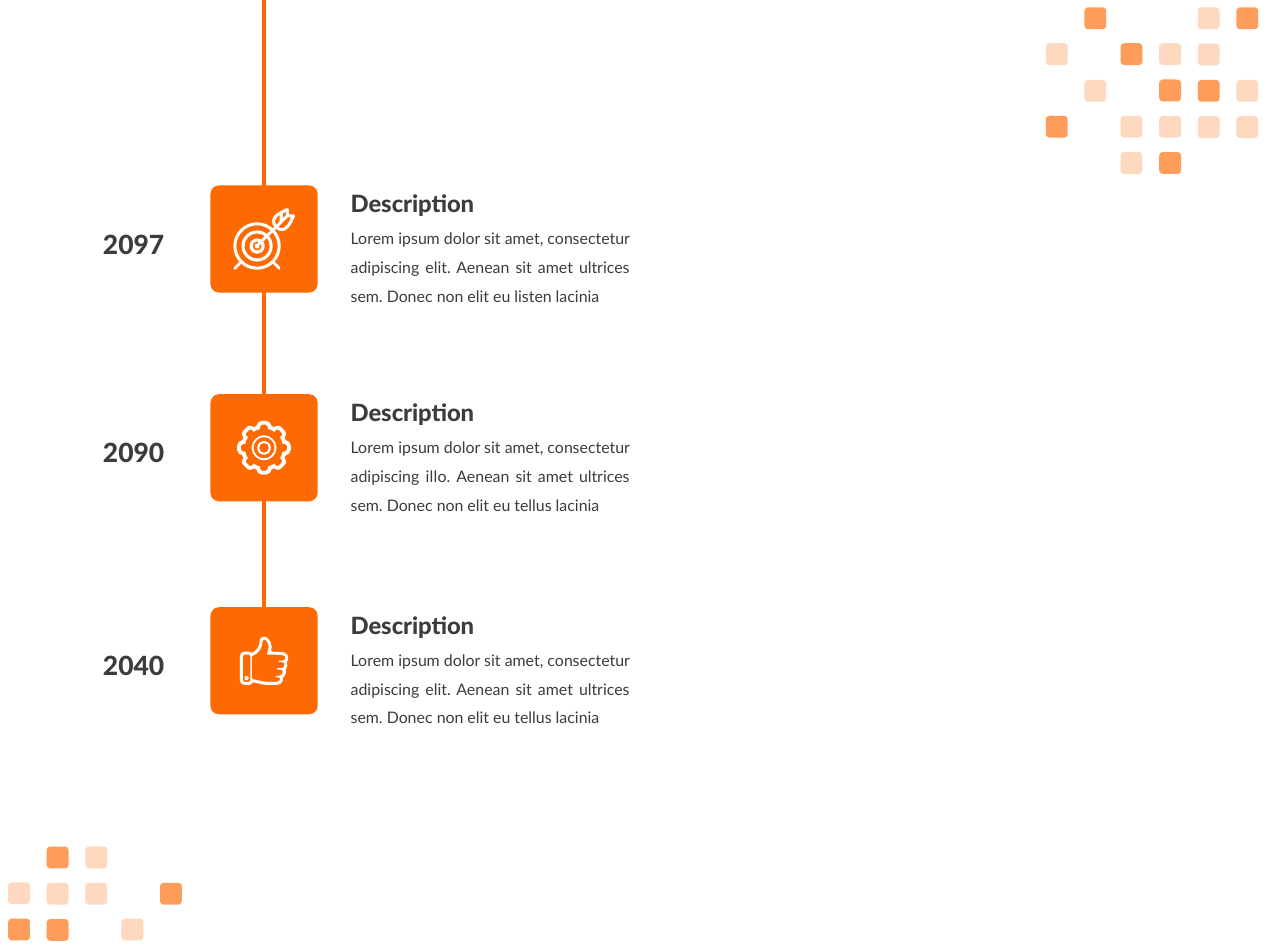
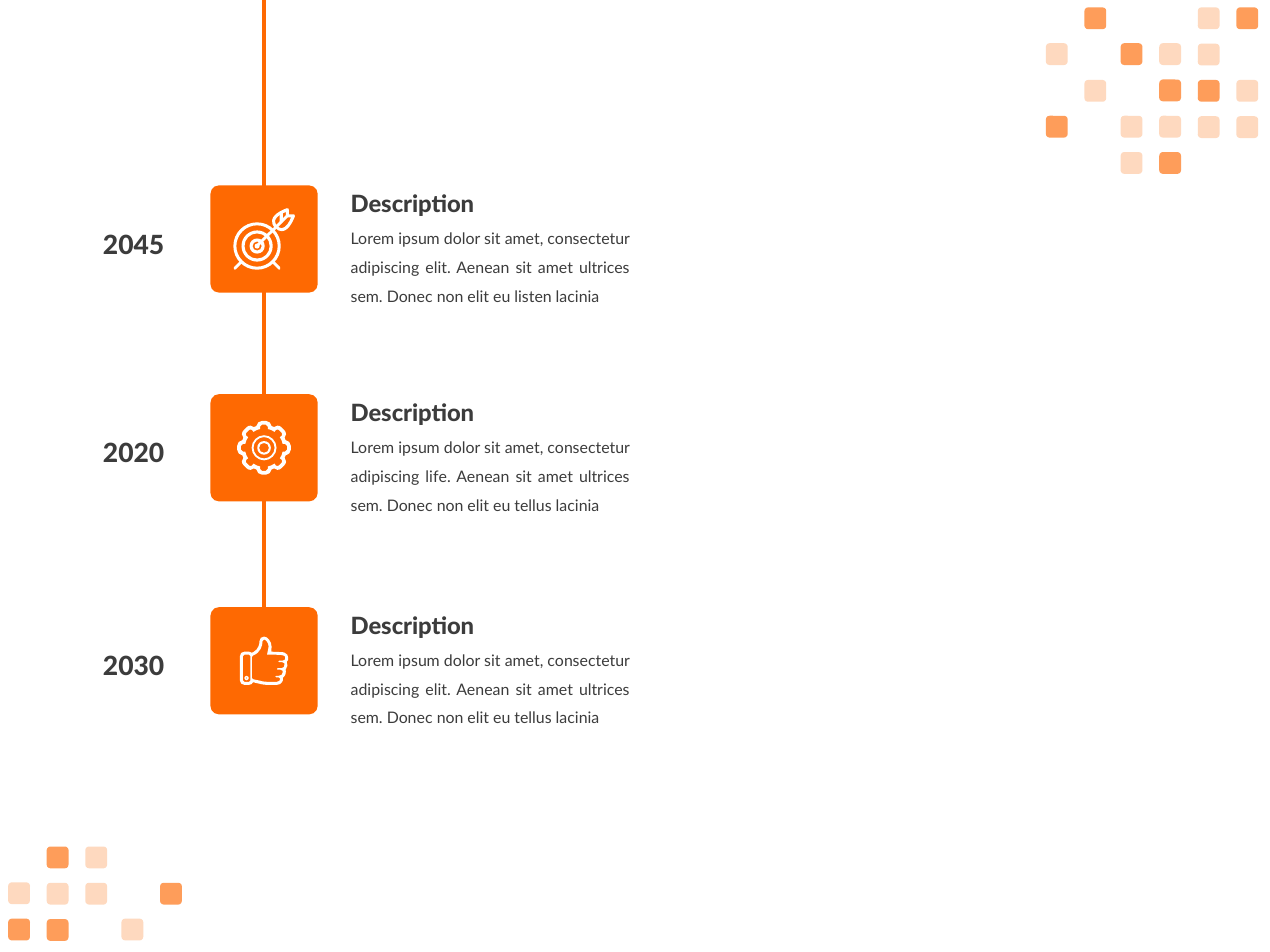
2097: 2097 -> 2045
2090: 2090 -> 2020
illo: illo -> life
2040: 2040 -> 2030
